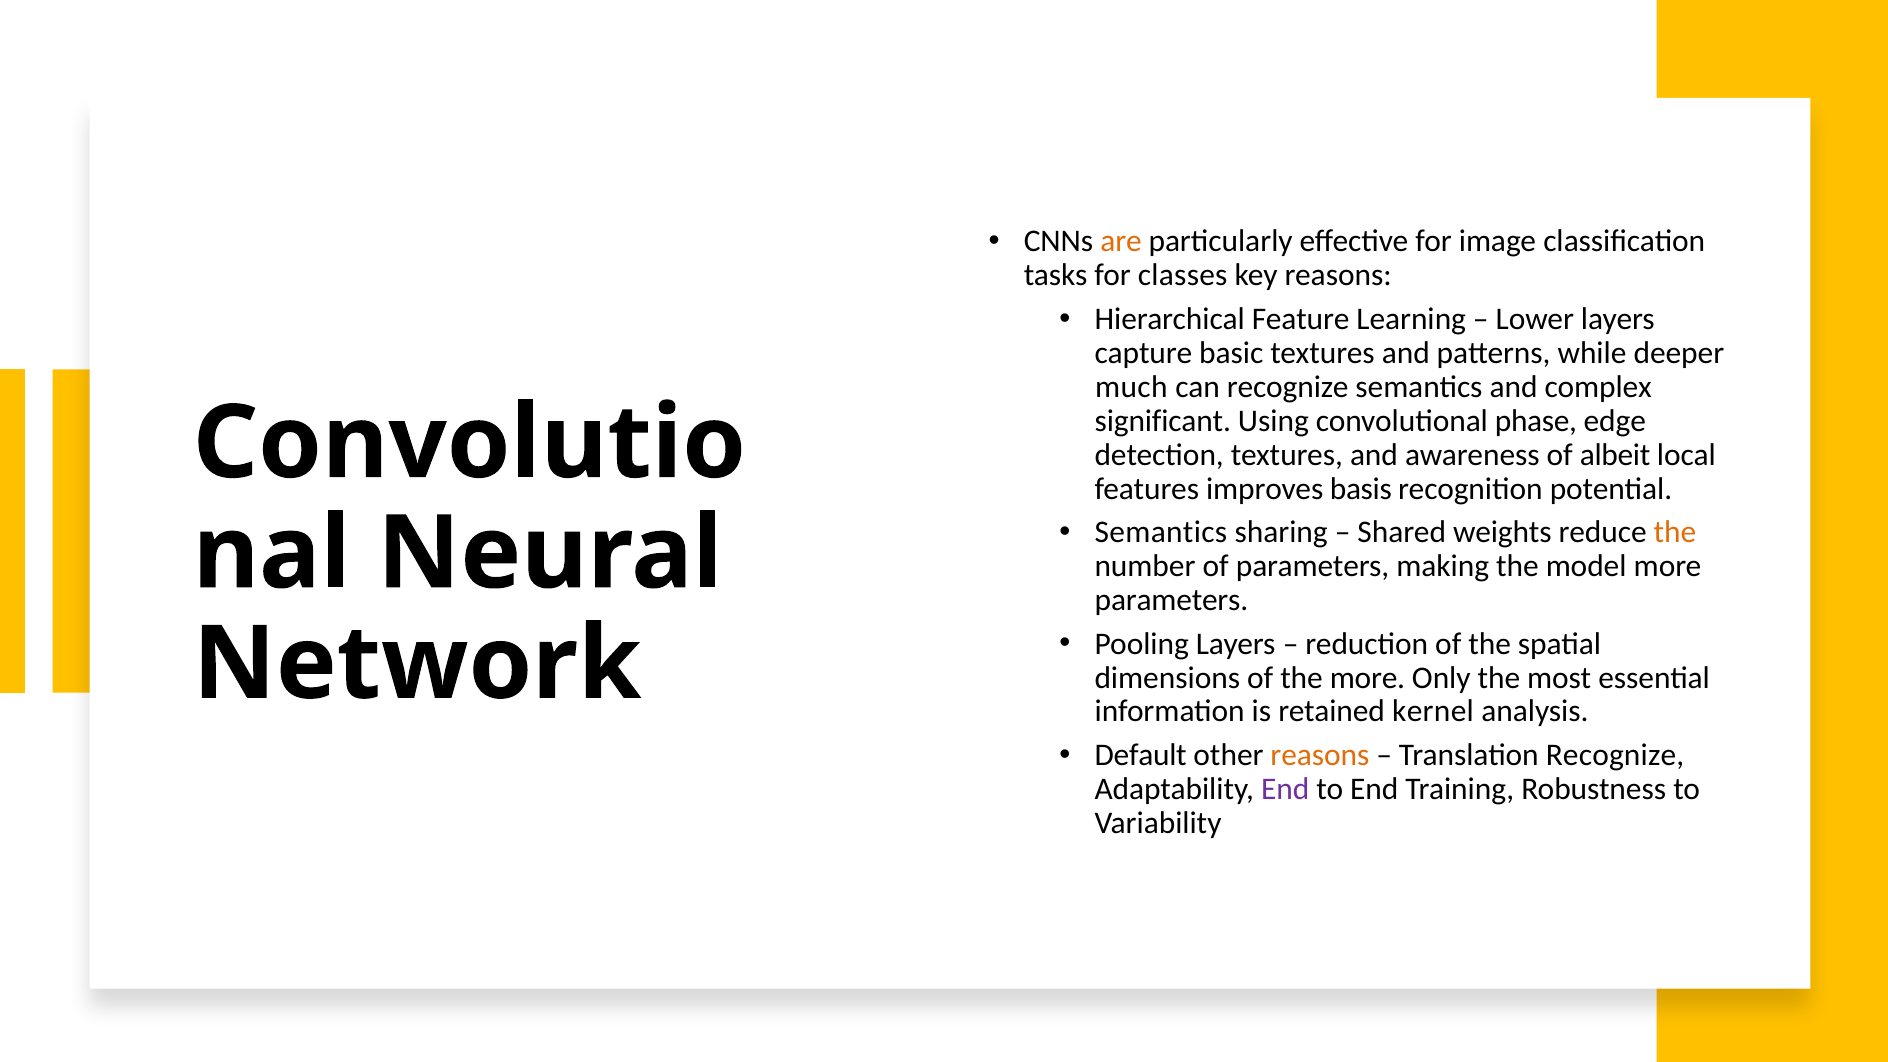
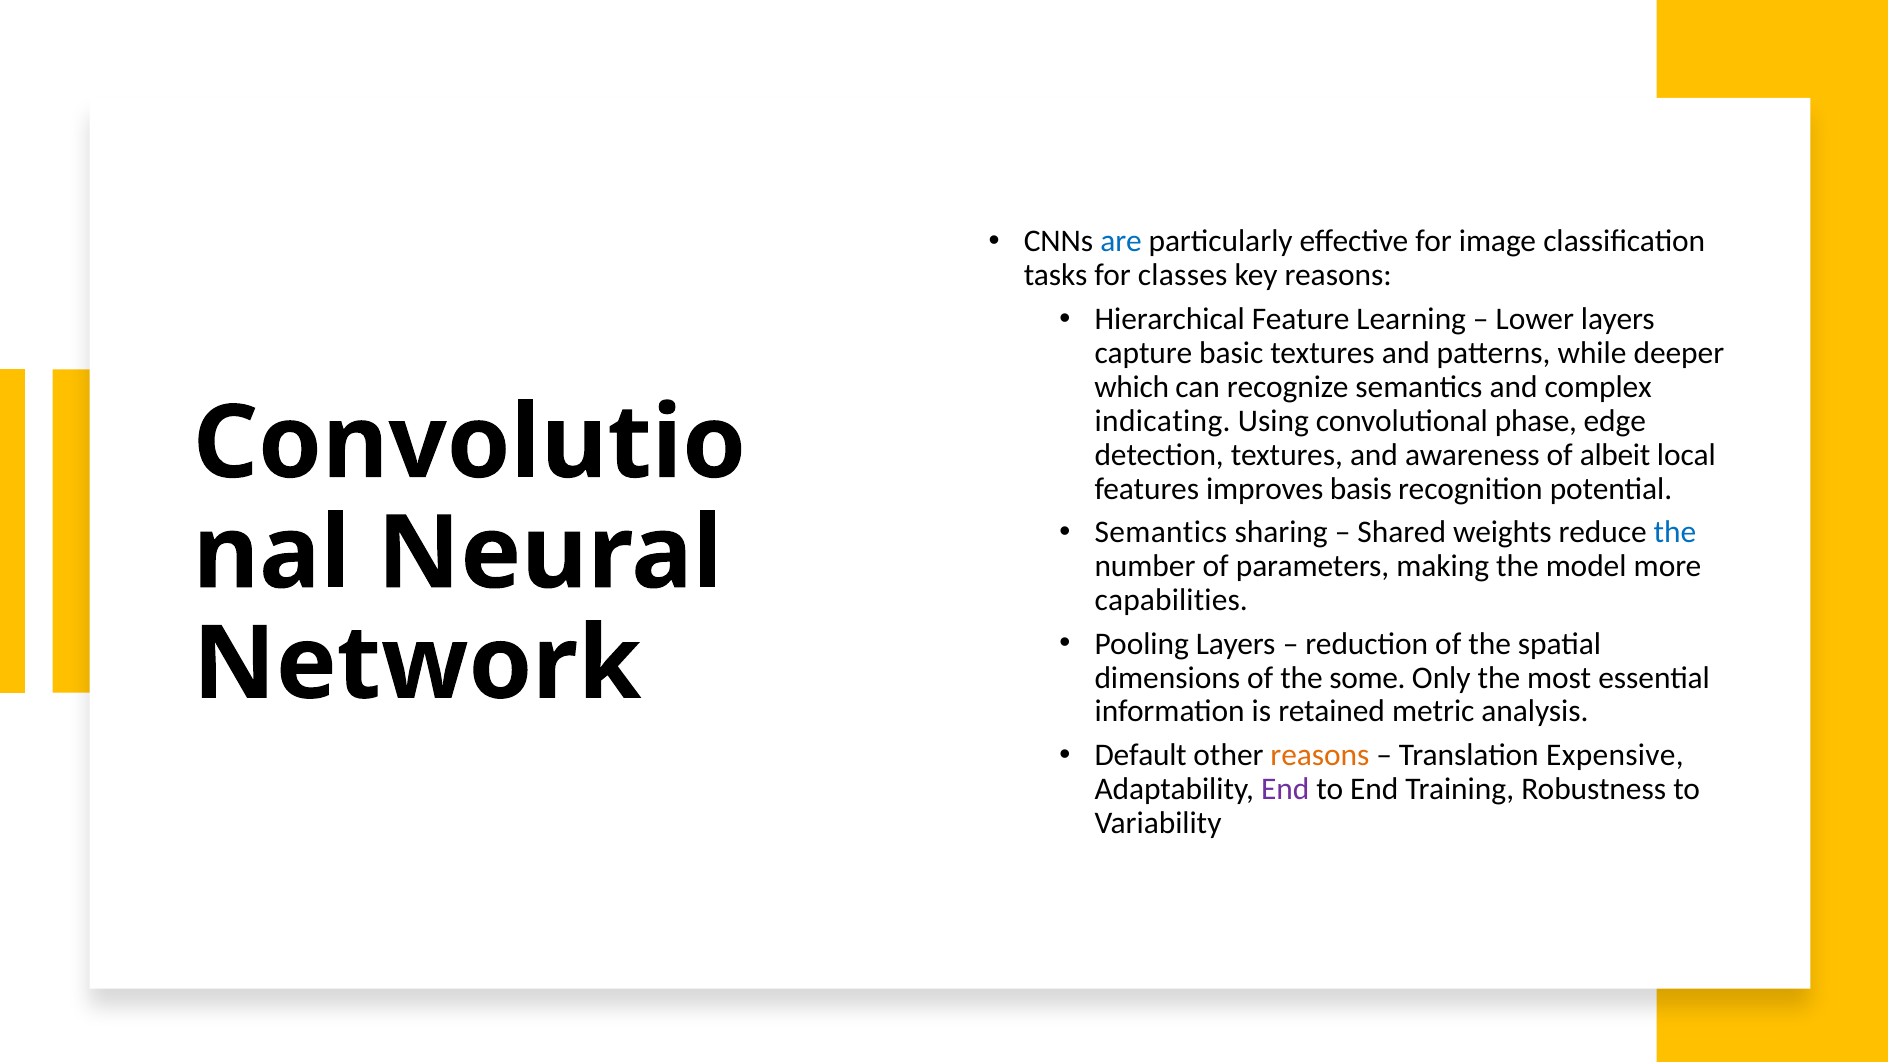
are colour: orange -> blue
much: much -> which
significant: significant -> indicating
the at (1675, 532) colour: orange -> blue
parameters at (1171, 600): parameters -> capabilities
the more: more -> some
kernel: kernel -> metric
Translation Recognize: Recognize -> Expensive
